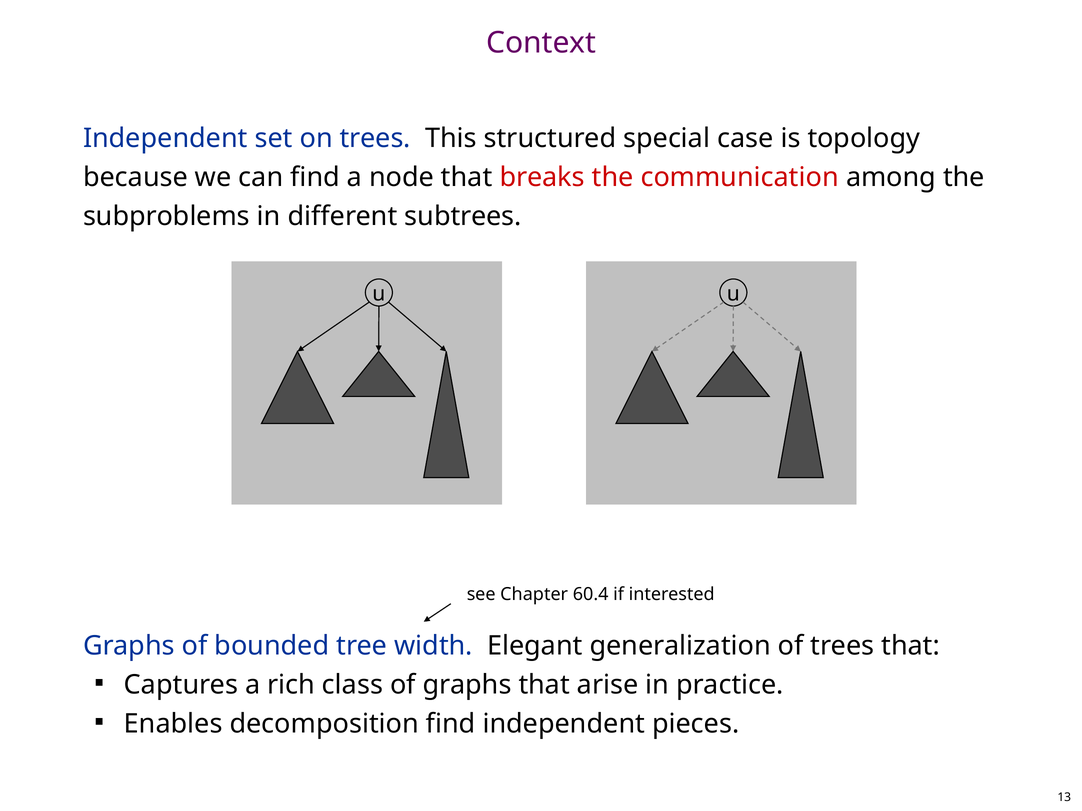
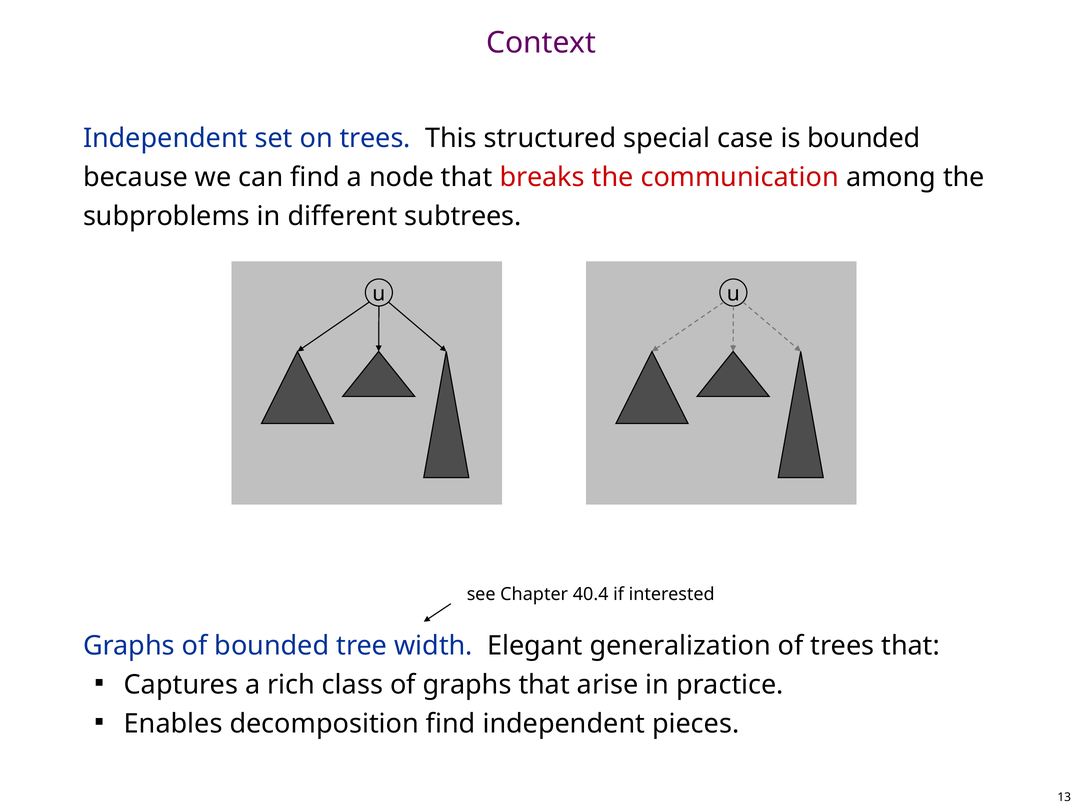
is topology: topology -> bounded
60.4: 60.4 -> 40.4
